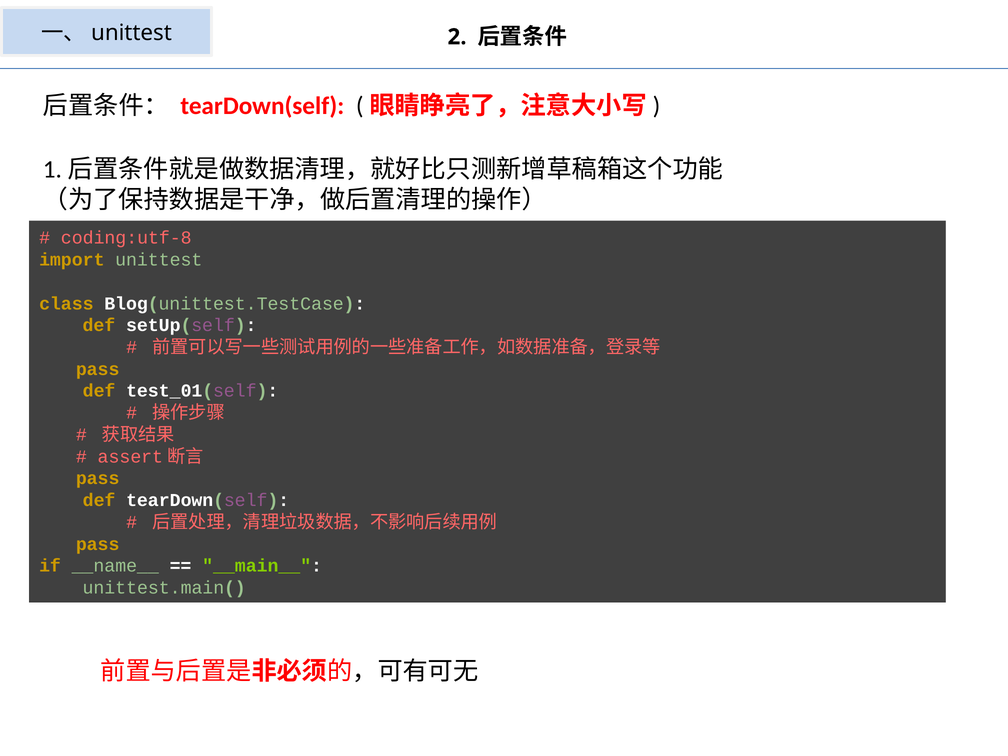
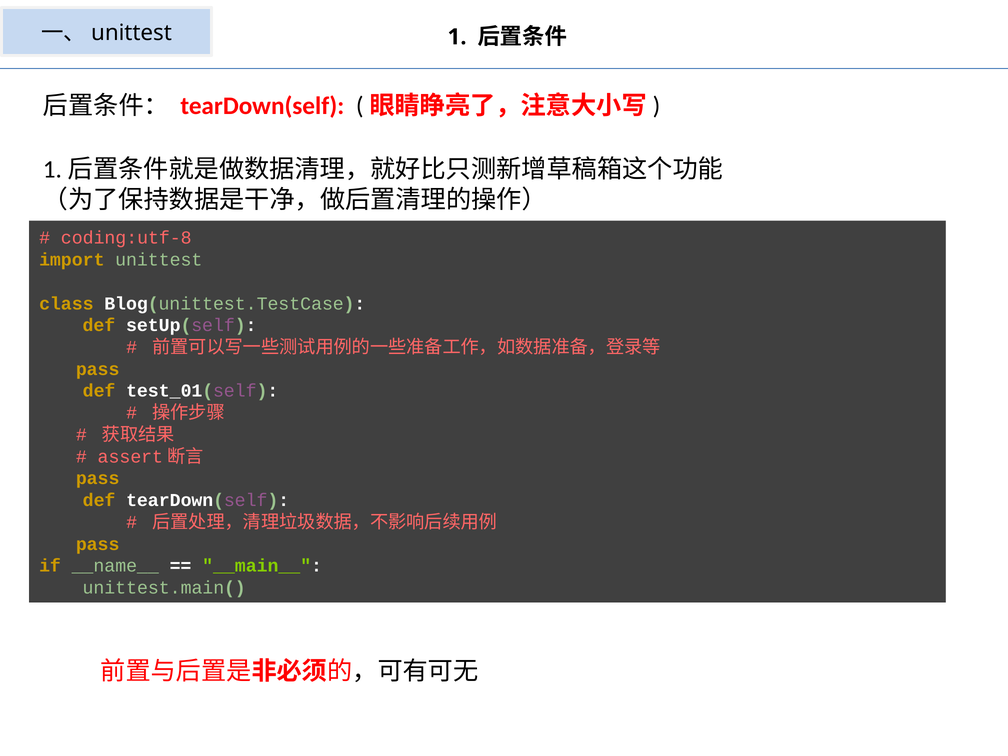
2: 2 -> 1
